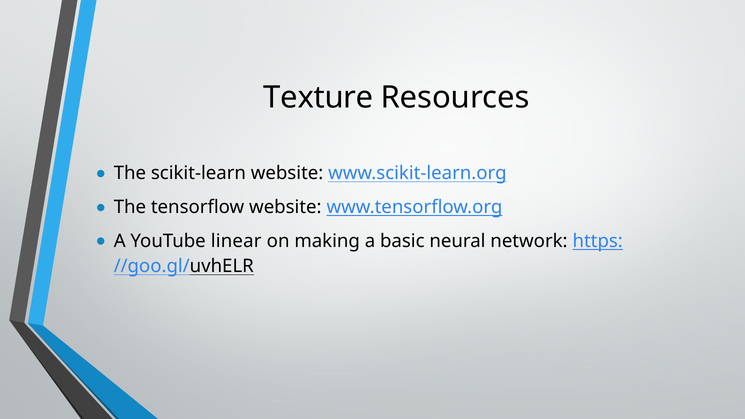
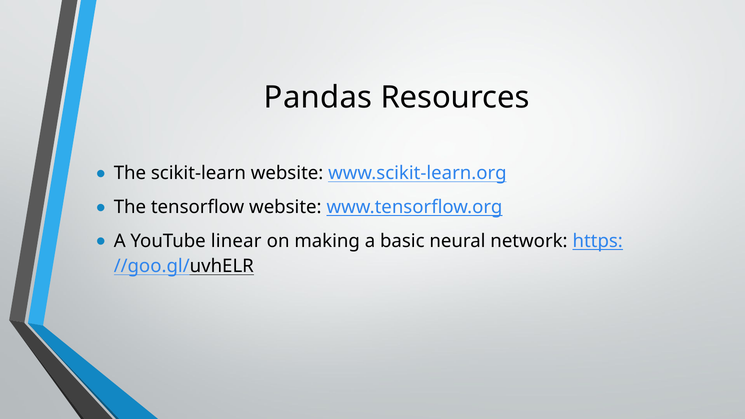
Texture: Texture -> Pandas
